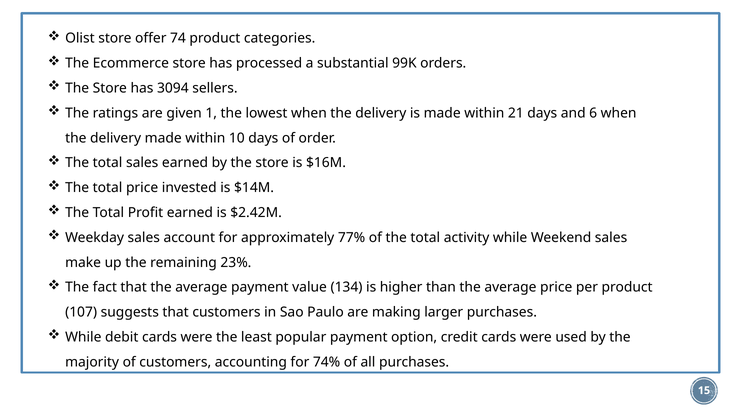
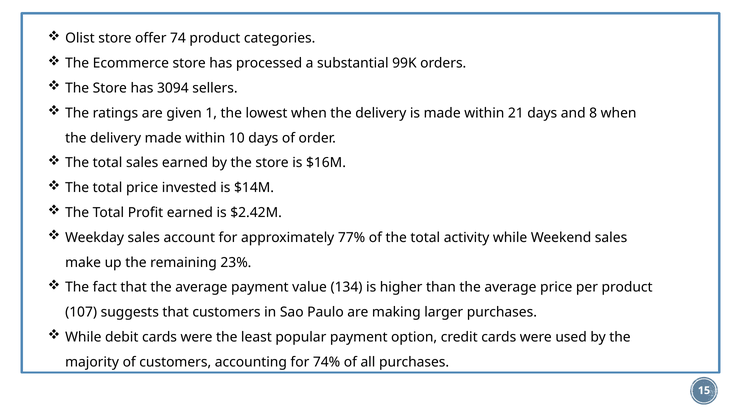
6: 6 -> 8
